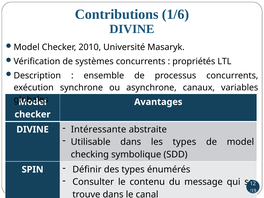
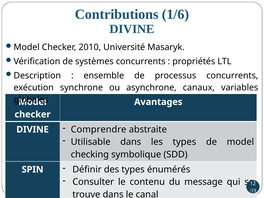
Intéressante: Intéressante -> Comprendre
